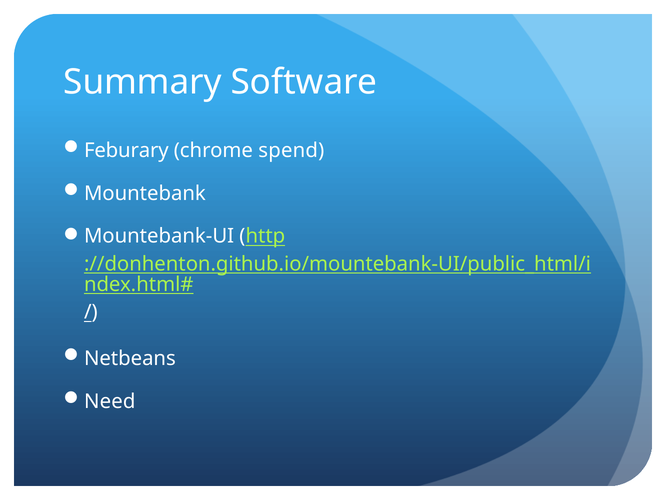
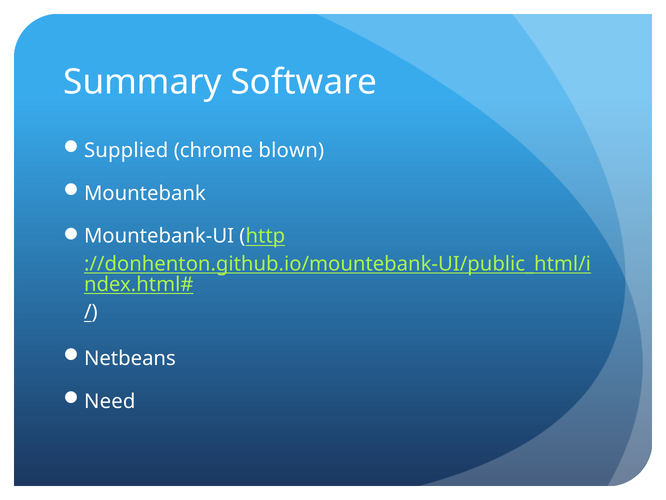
Feburary: Feburary -> Supplied
spend: spend -> blown
